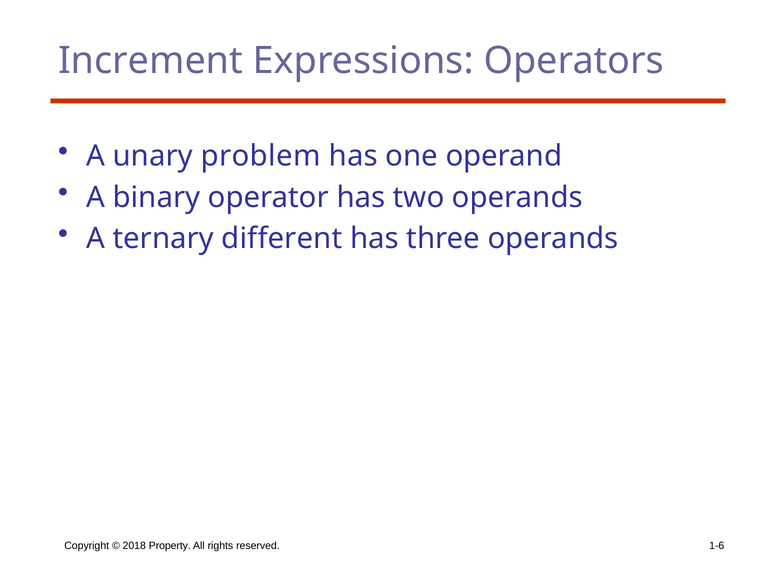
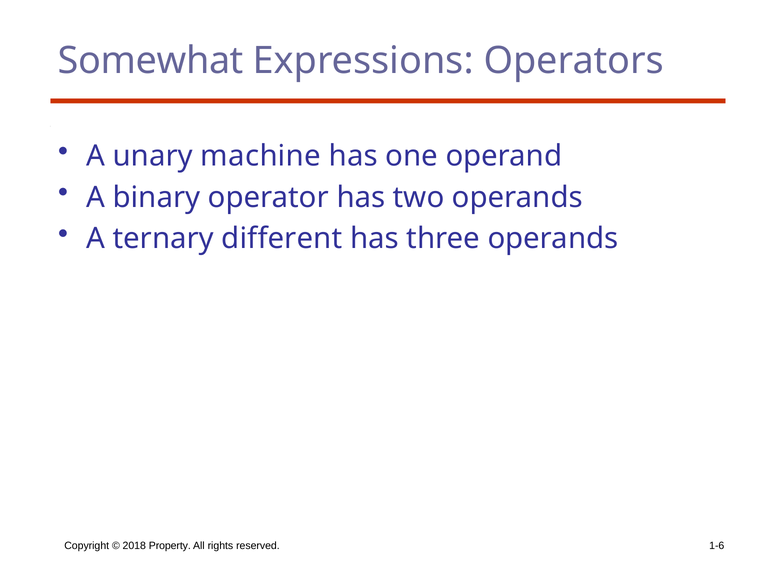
Increment: Increment -> Somewhat
problem: problem -> machine
